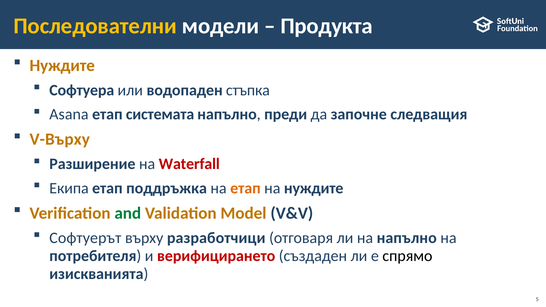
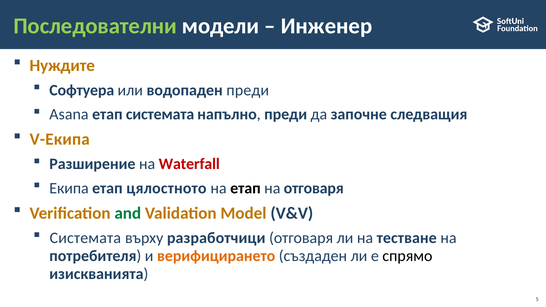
Последователни colour: yellow -> light green
Продукта: Продукта -> Инженер
водопаден стъпка: стъпка -> преди
V-Върху: V-Върху -> V-Екипа
поддръжка: поддръжка -> цялостното
етап at (245, 188) colour: orange -> black
на нуждите: нуждите -> отговаря
Софтуерът at (85, 238): Софтуерът -> Системата
на напълно: напълно -> тестване
верифицирането colour: red -> orange
